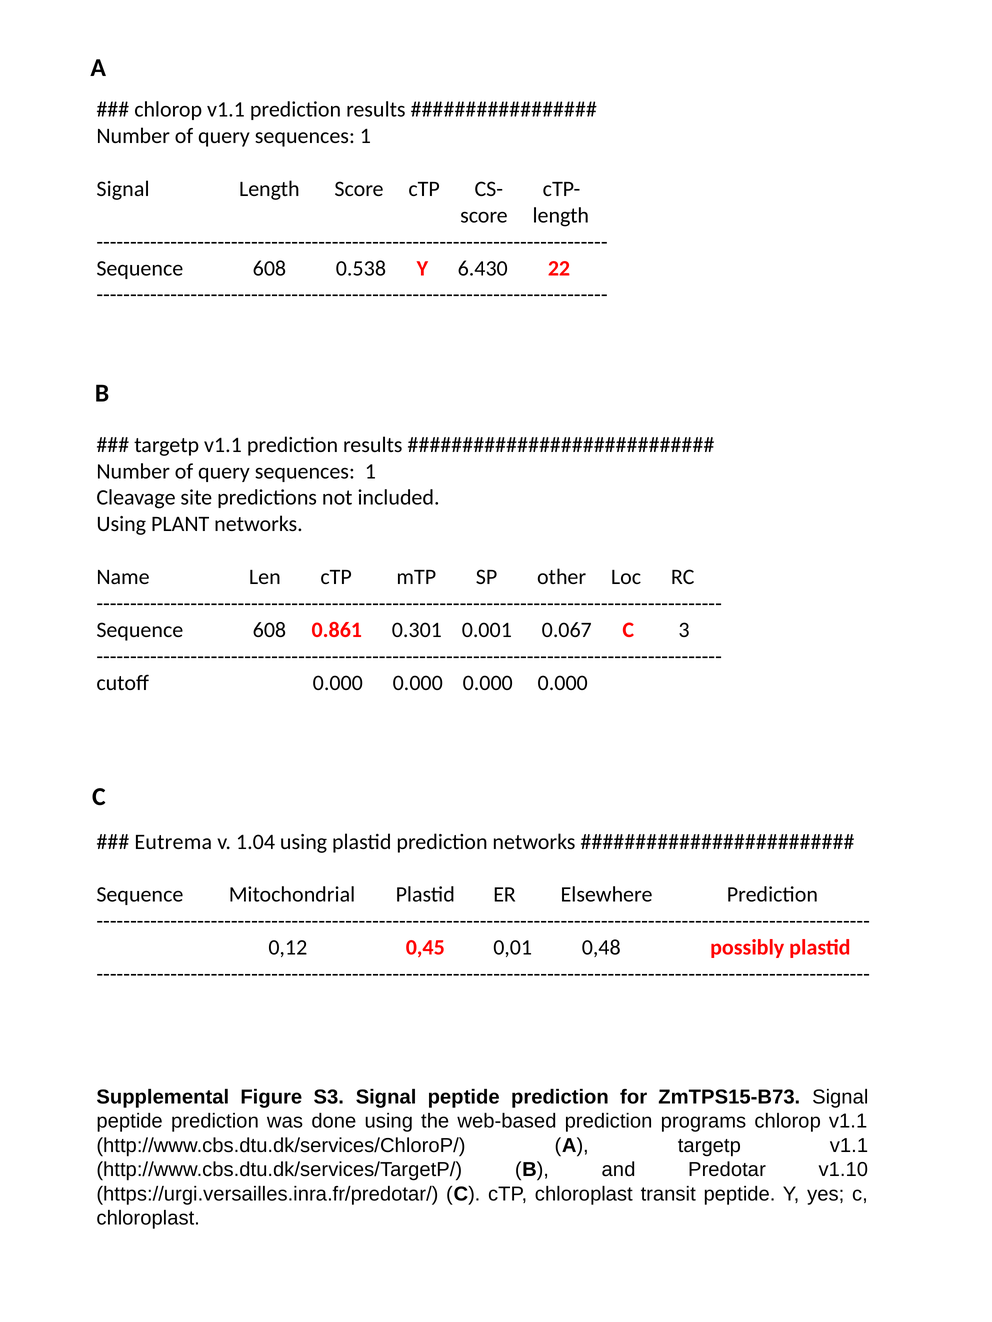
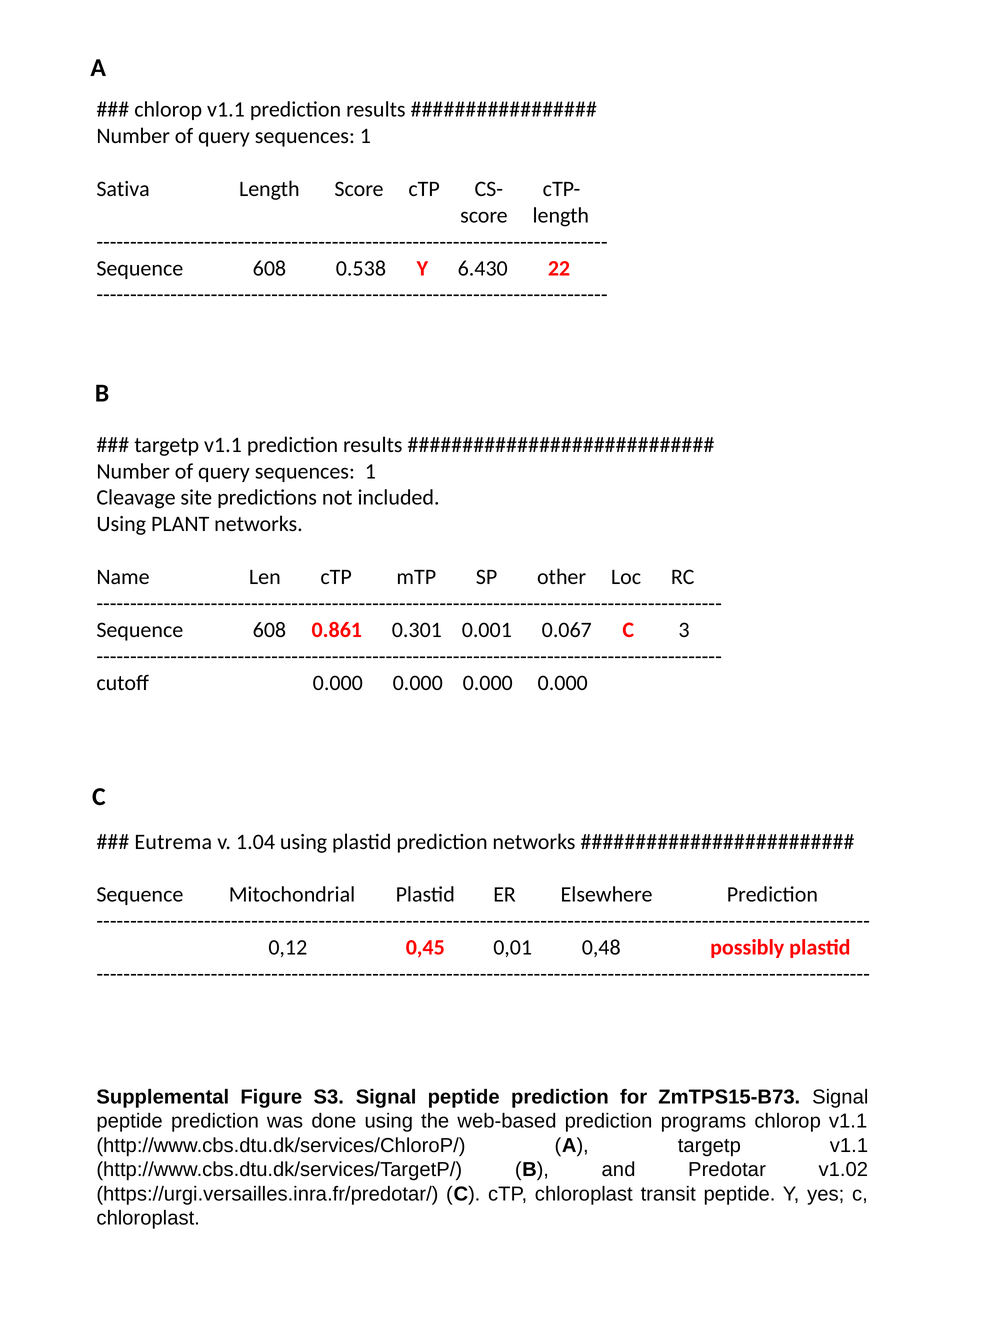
Signal at (123, 189): Signal -> Sativa
v1.10: v1.10 -> v1.02
